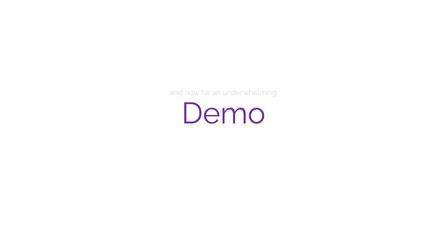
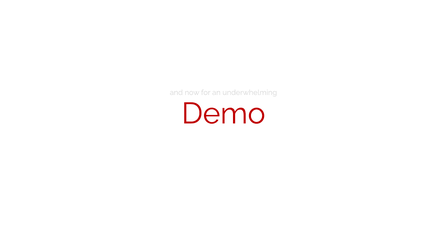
Demo colour: purple -> red
